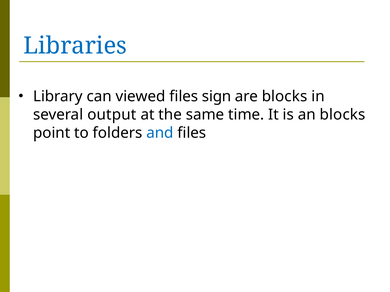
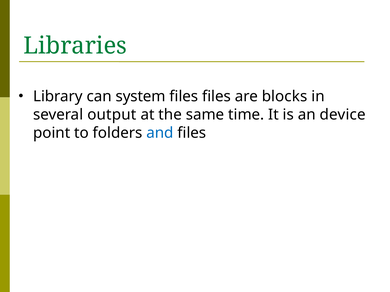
Libraries colour: blue -> green
viewed: viewed -> system
files sign: sign -> files
an blocks: blocks -> device
